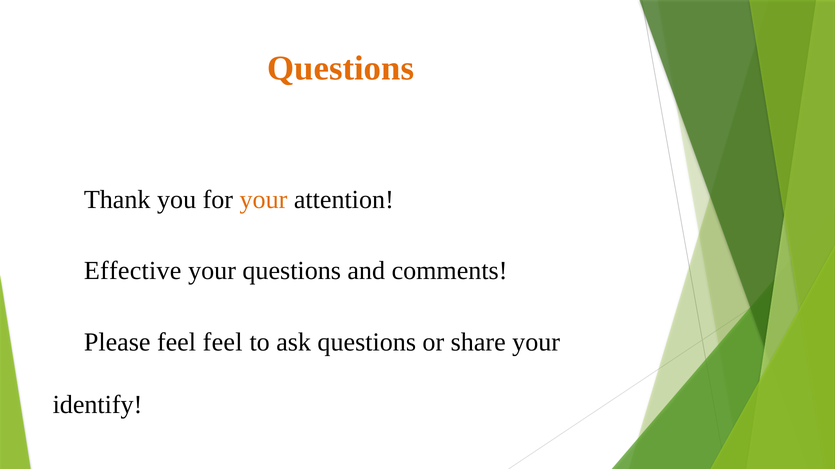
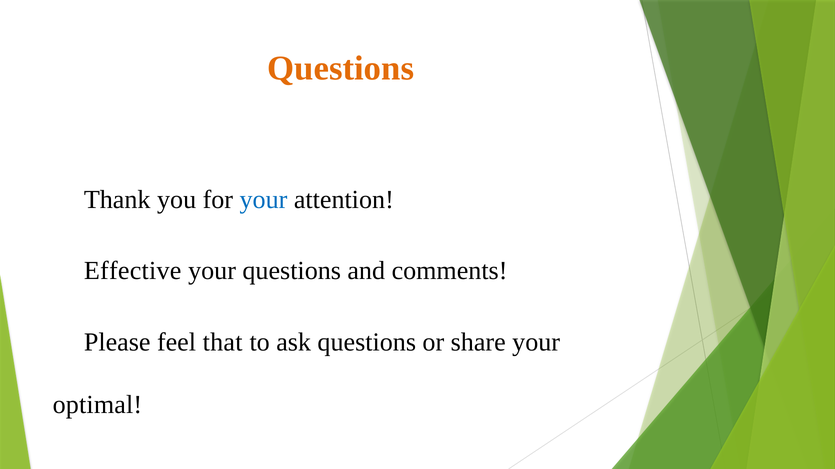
your at (263, 200) colour: orange -> blue
feel feel: feel -> that
identify: identify -> optimal
